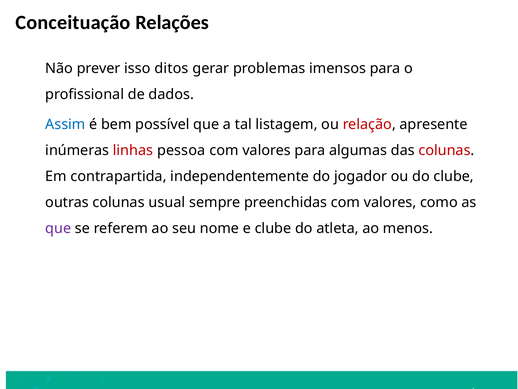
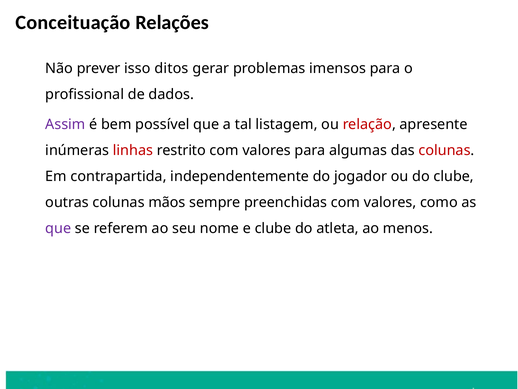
Assim colour: blue -> purple
pessoa: pessoa -> restrito
usual: usual -> mãos
